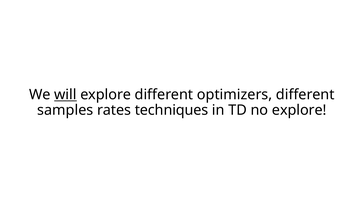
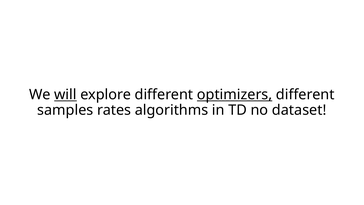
optimizers underline: none -> present
techniques: techniques -> algorithms
no explore: explore -> dataset
